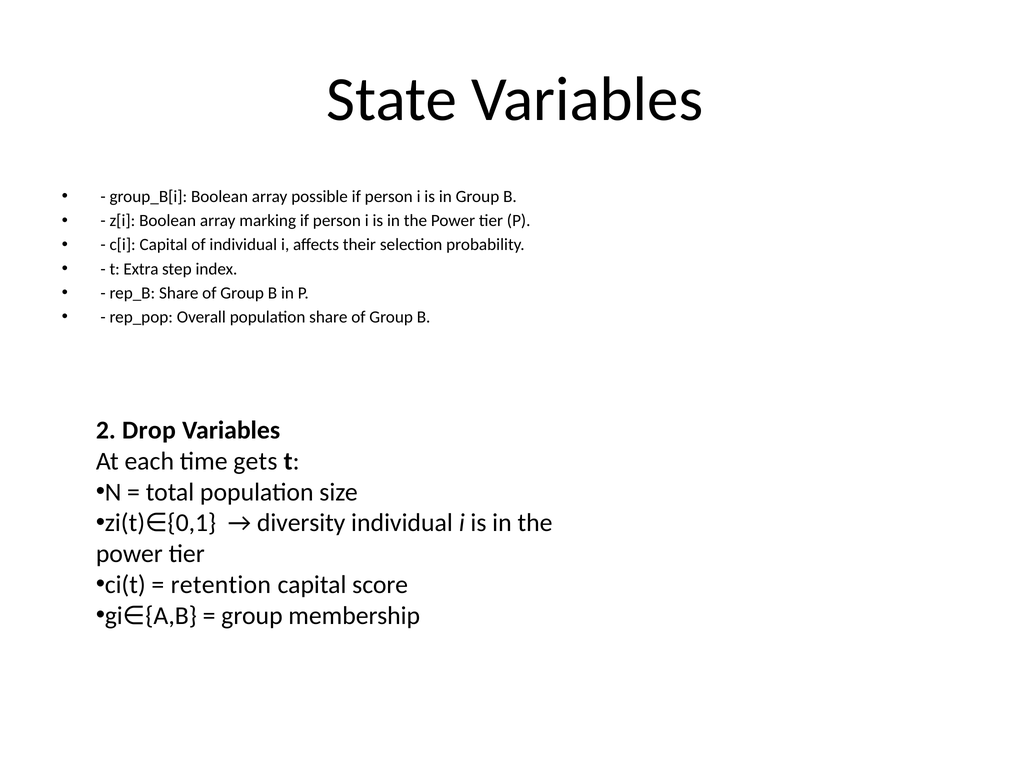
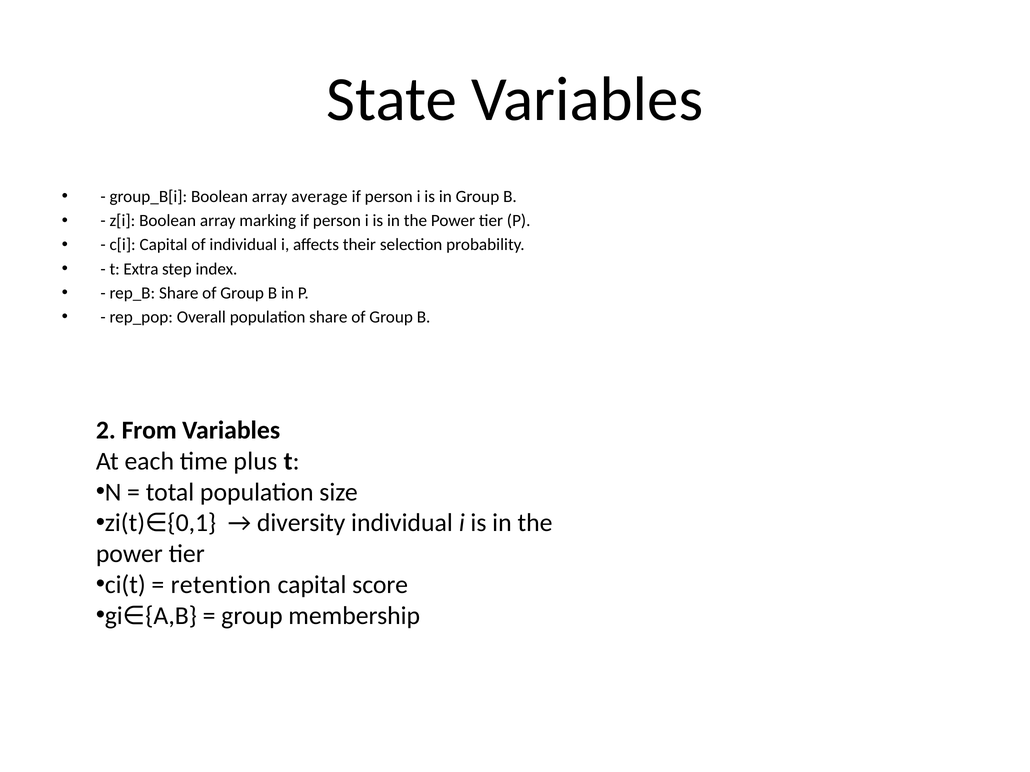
possible: possible -> average
Drop: Drop -> From
gets: gets -> plus
